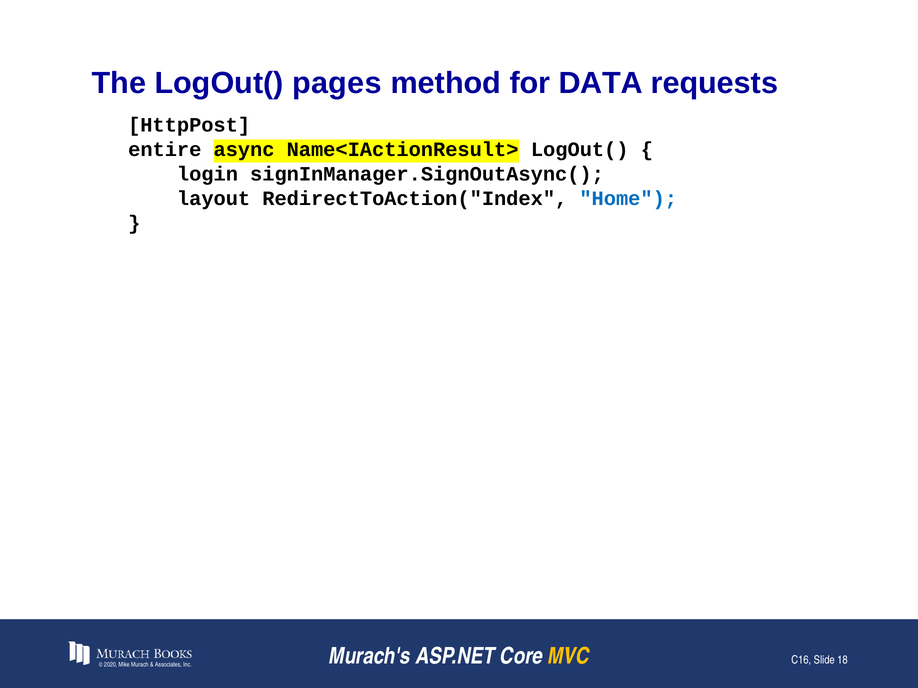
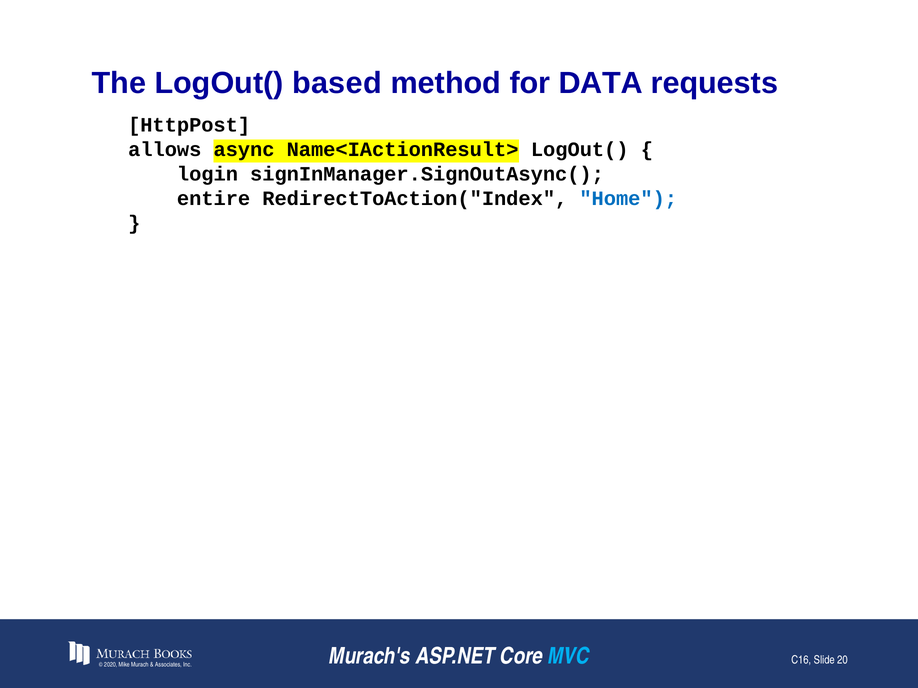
pages: pages -> based
entire: entire -> allows
layout: layout -> entire
MVC colour: yellow -> light blue
18: 18 -> 20
